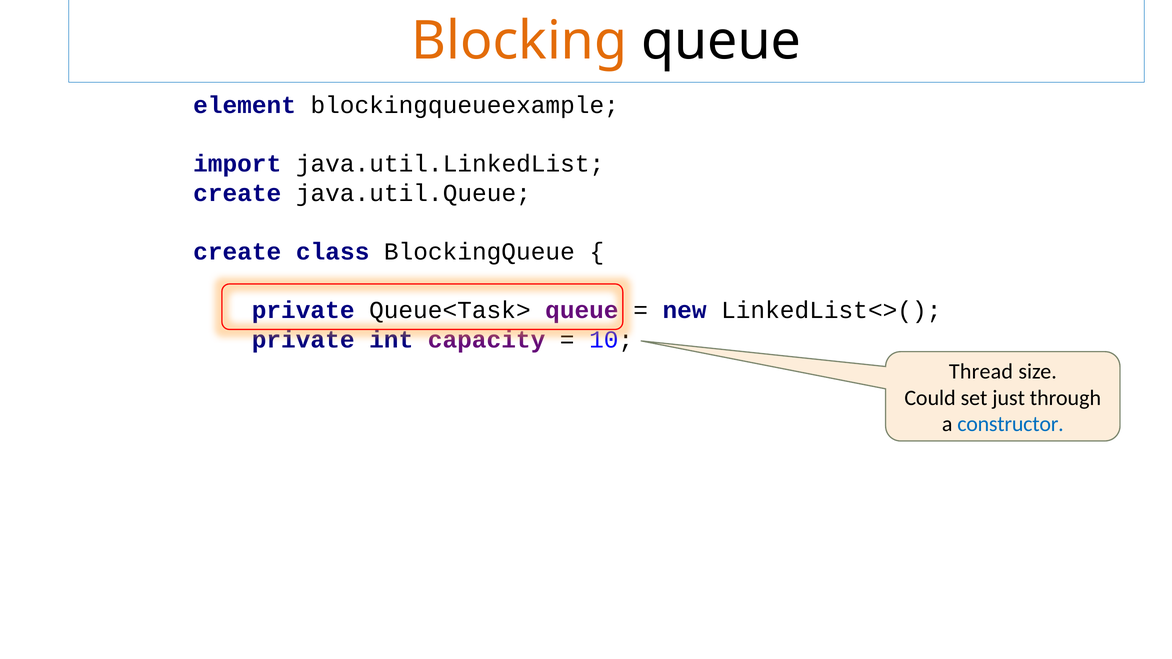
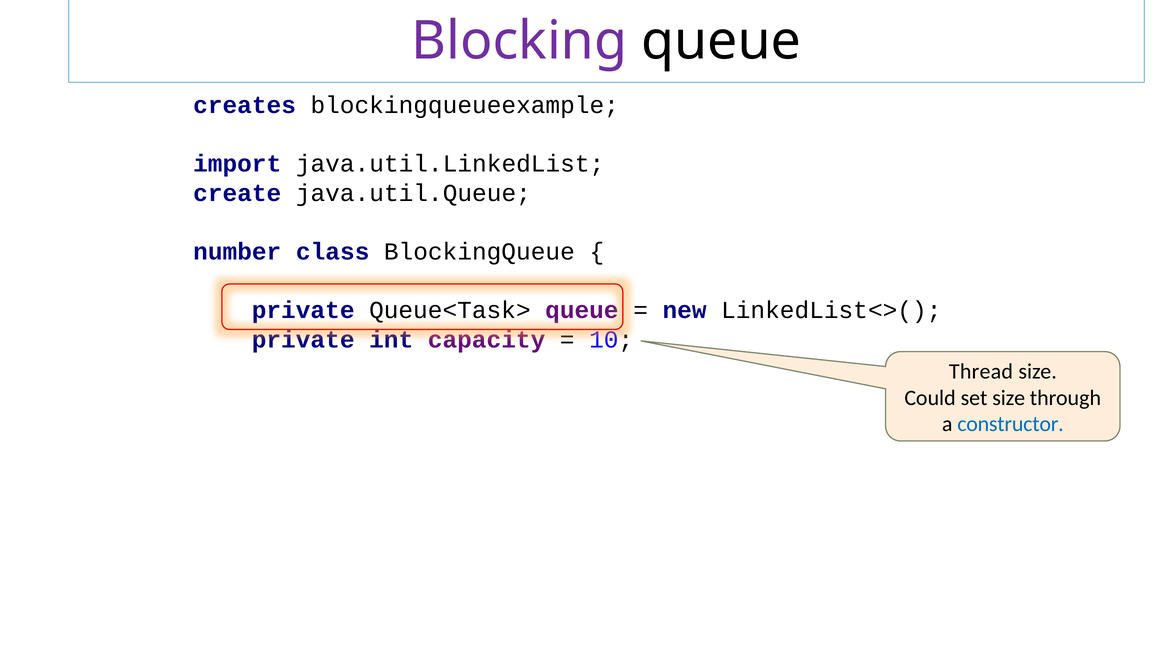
Blocking colour: orange -> purple
element: element -> creates
create at (237, 252): create -> number
set just: just -> size
